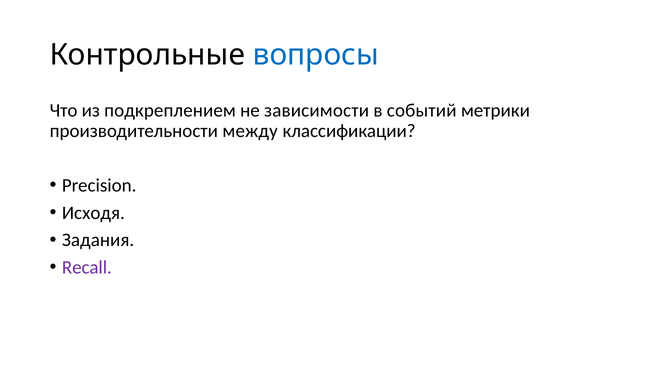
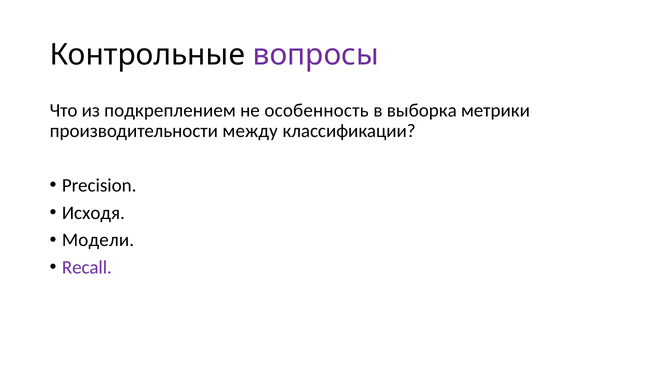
вопросы colour: blue -> purple
зависимости: зависимости -> особенность
событий: событий -> выборка
Задания: Задания -> Модели
